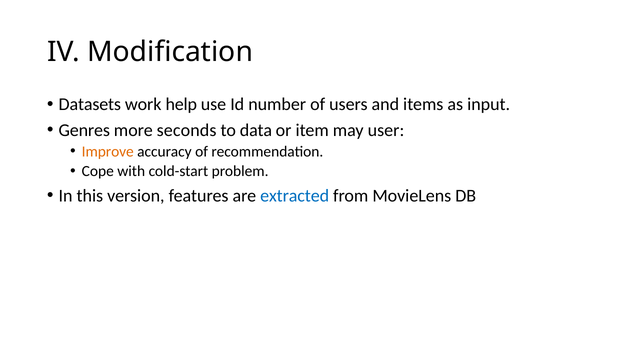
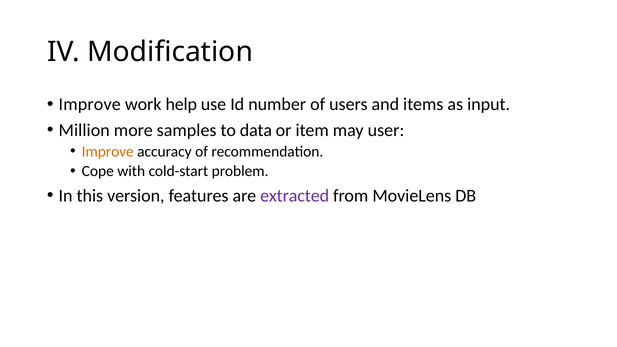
Datasets at (90, 104): Datasets -> Improve
Genres: Genres -> Million
seconds: seconds -> samples
extracted colour: blue -> purple
